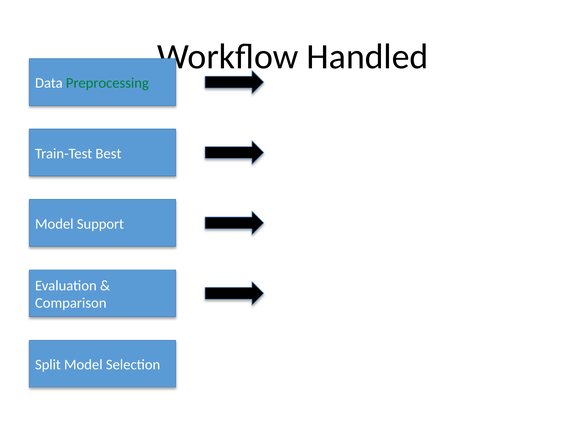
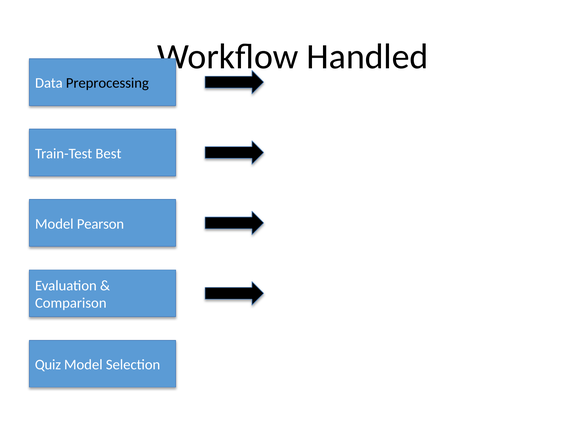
Preprocessing colour: green -> black
Support: Support -> Pearson
Split: Split -> Quiz
